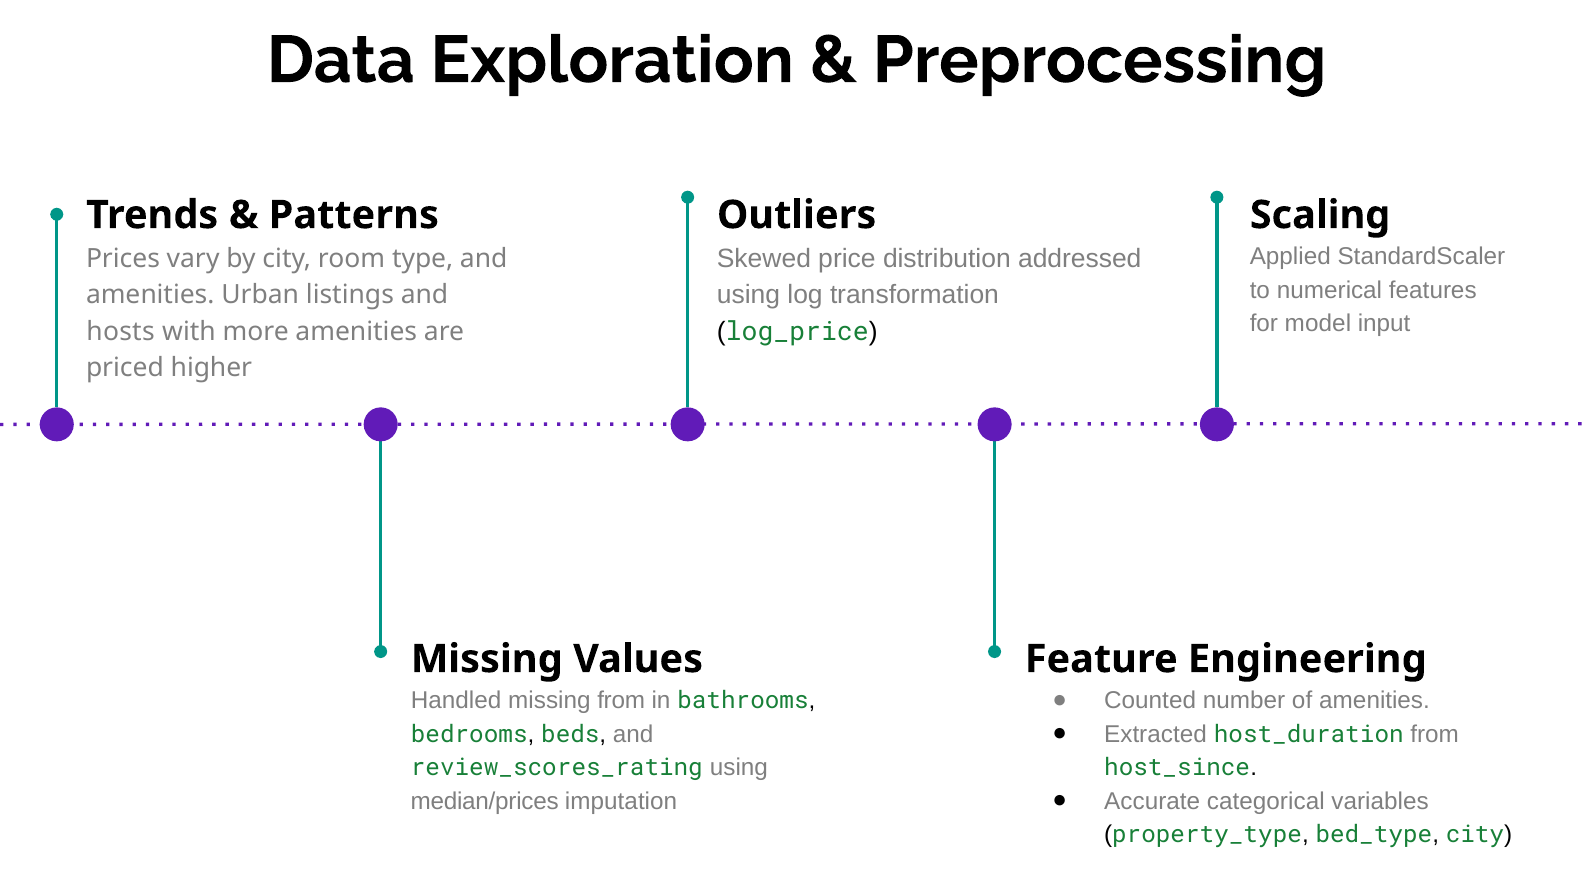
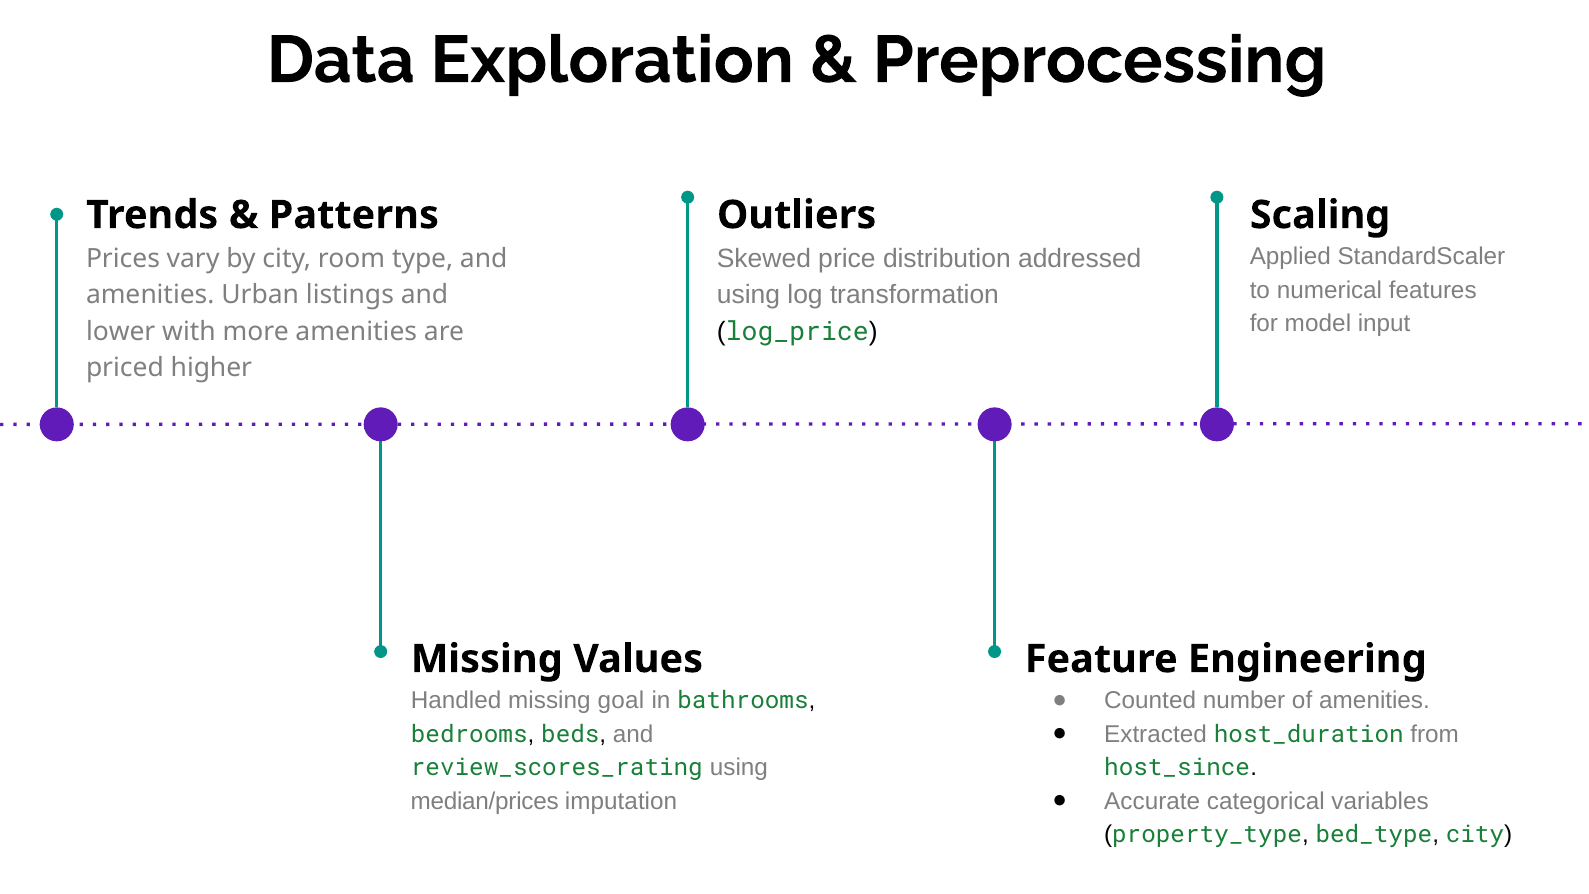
hosts: hosts -> lower
missing from: from -> goal
